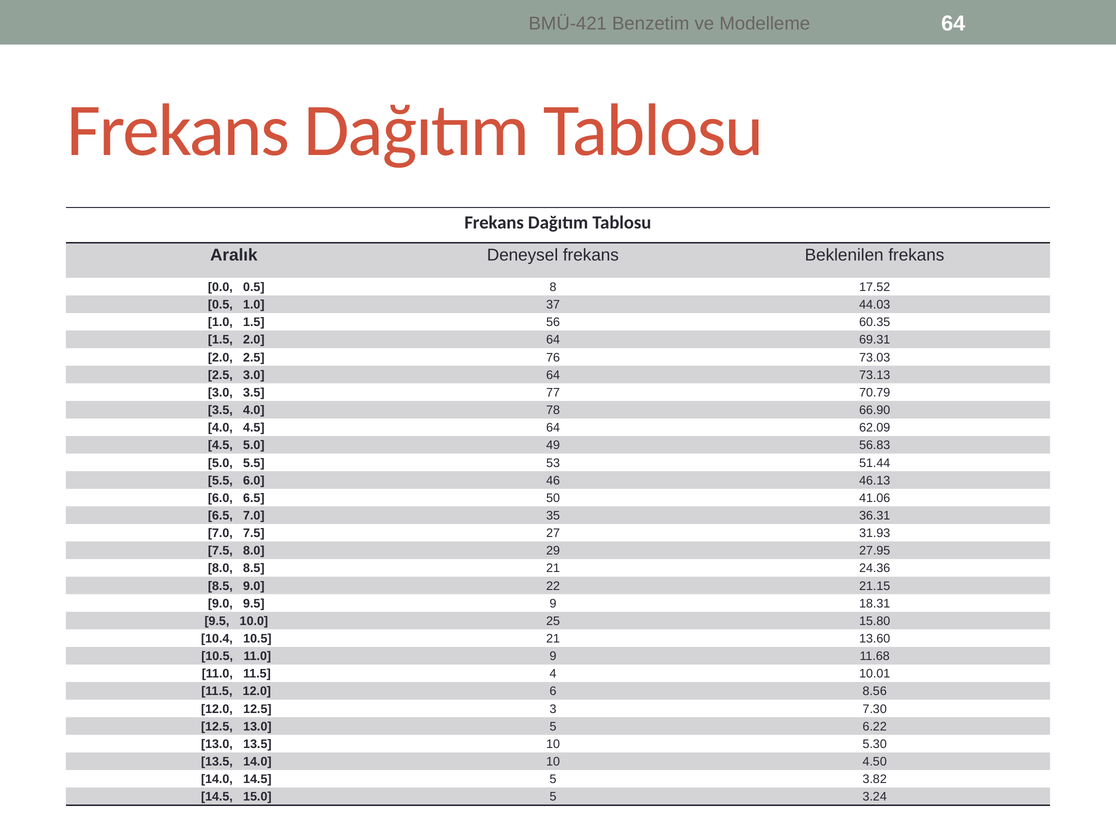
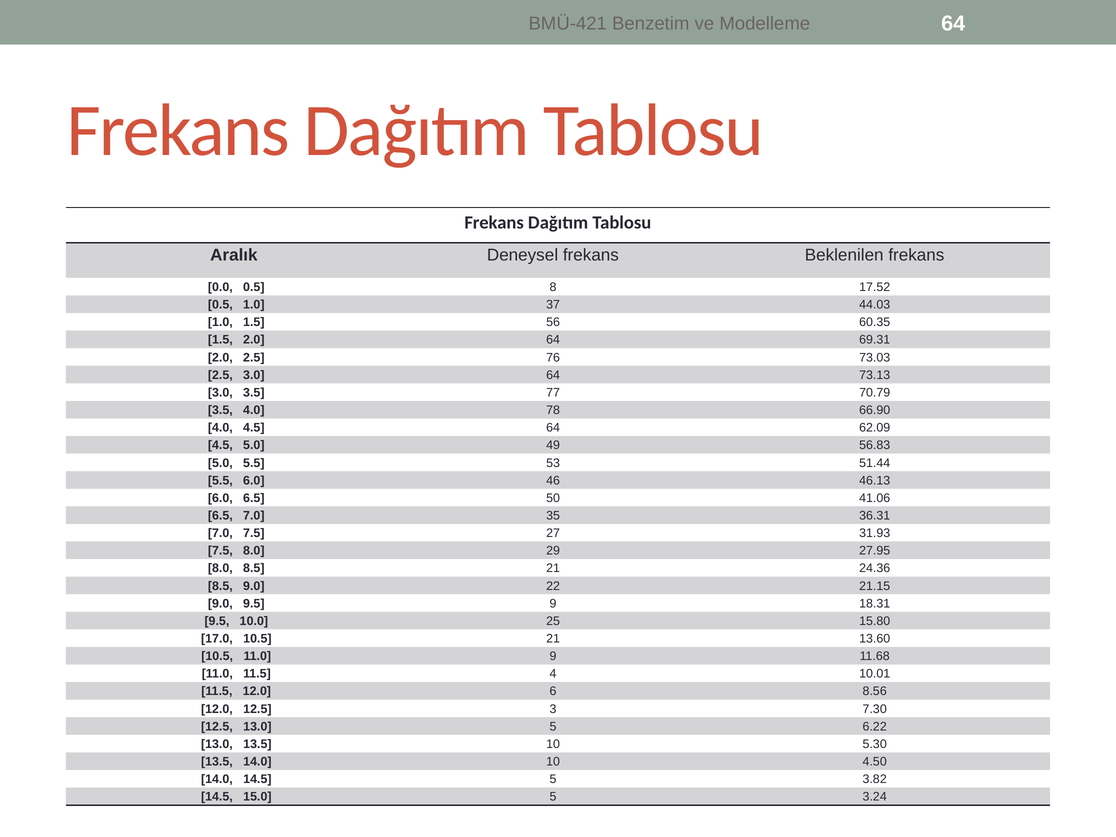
10.4: 10.4 -> 17.0
